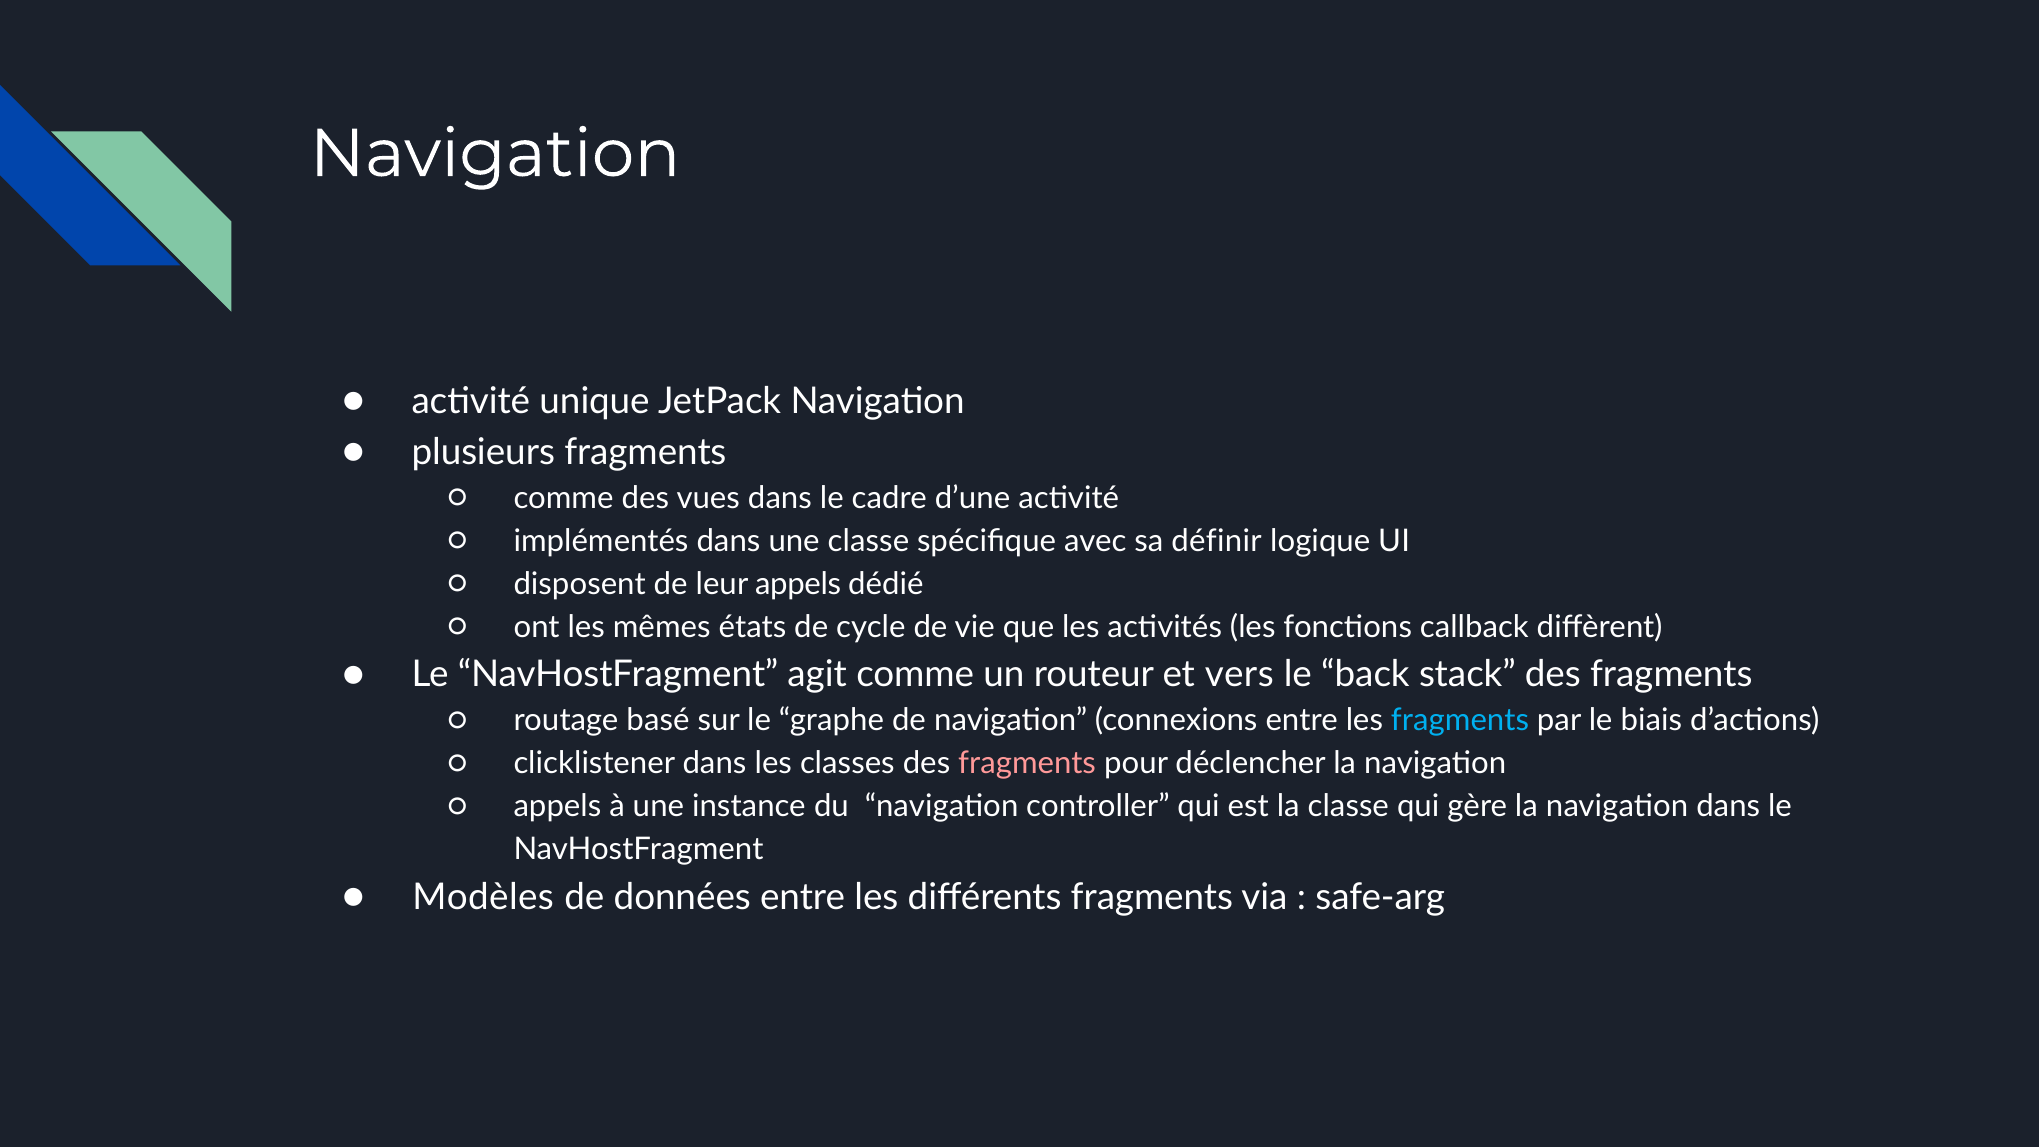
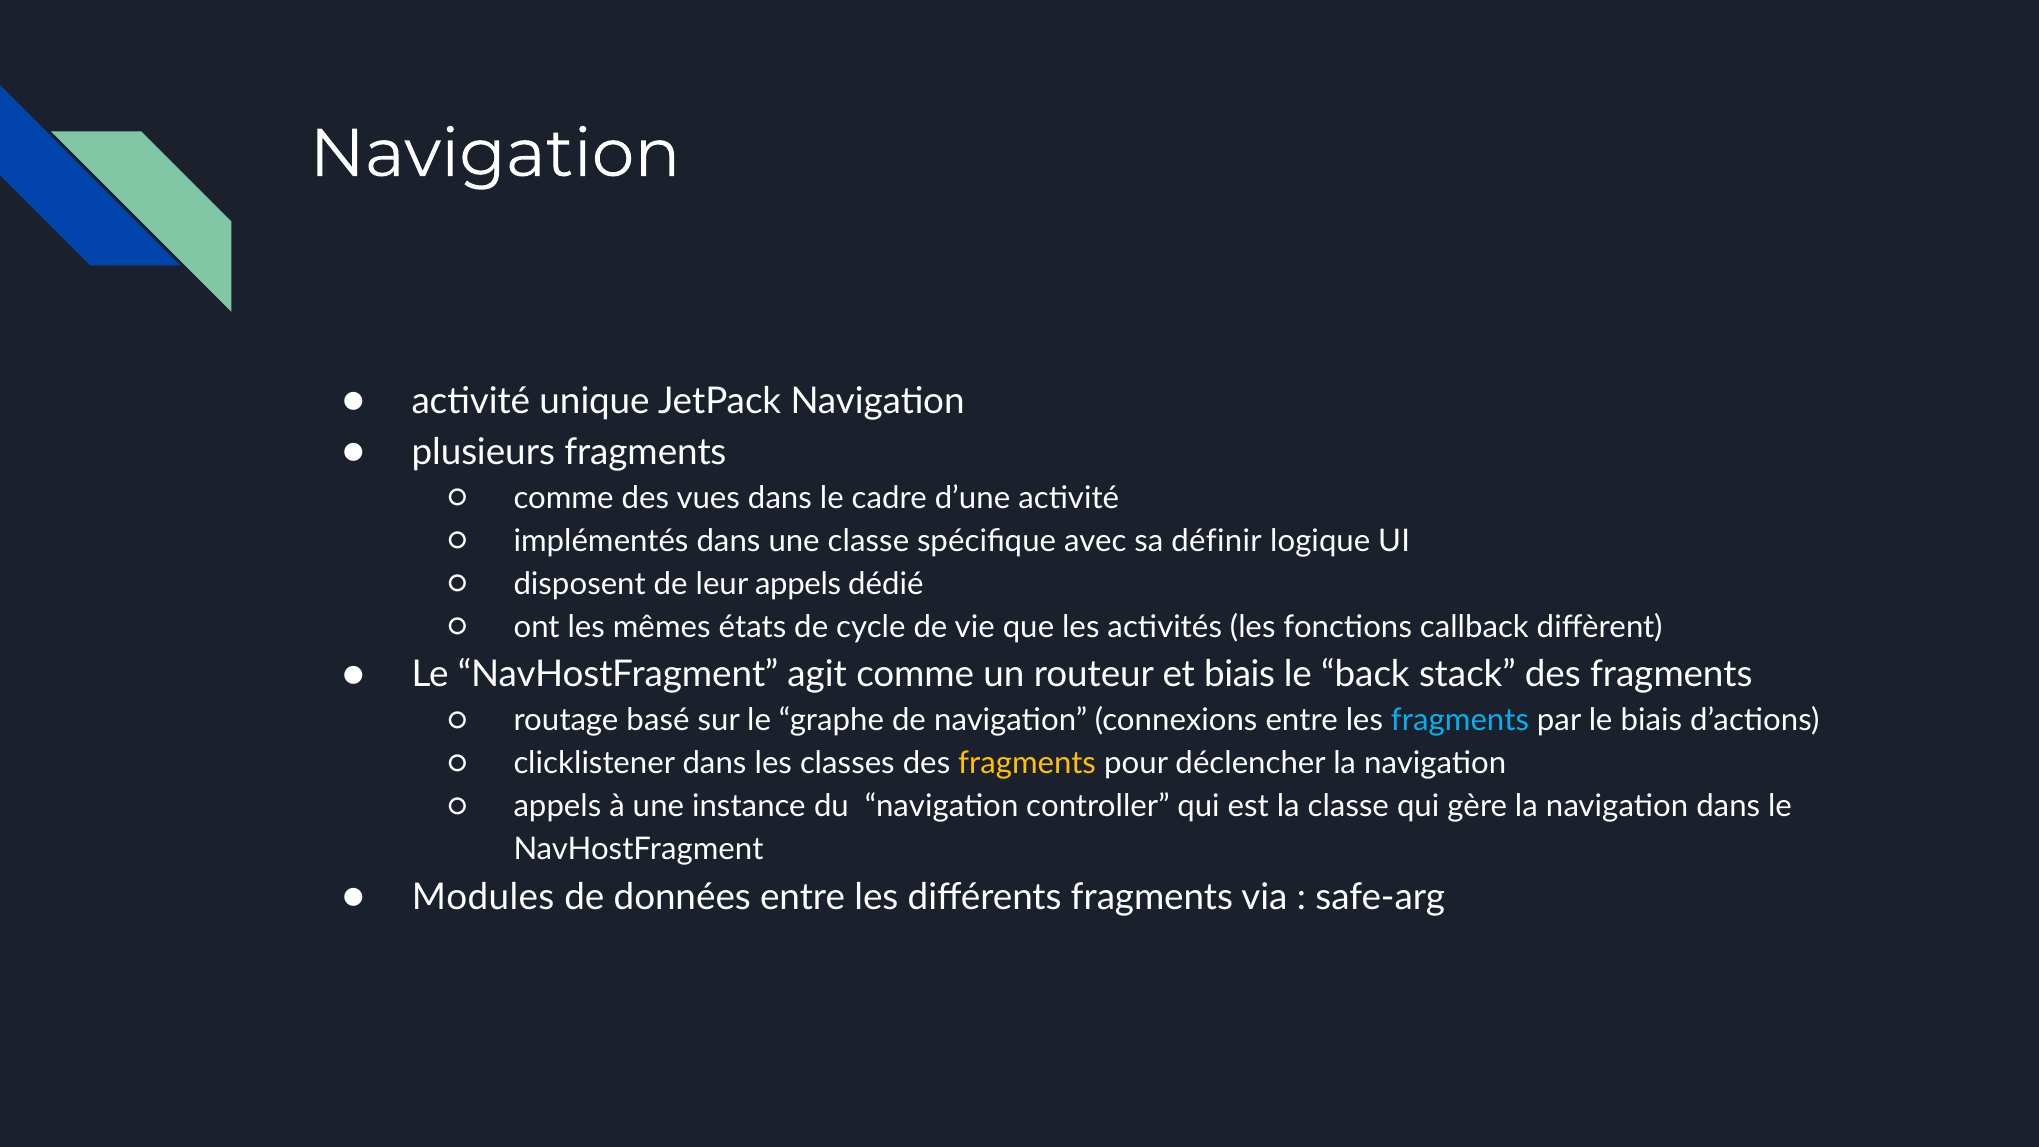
et vers: vers -> biais
fragments at (1027, 763) colour: pink -> yellow
Modèles: Modèles -> Modules
